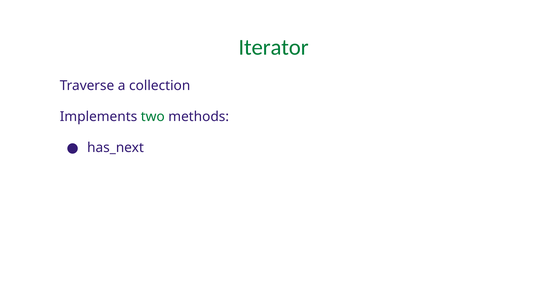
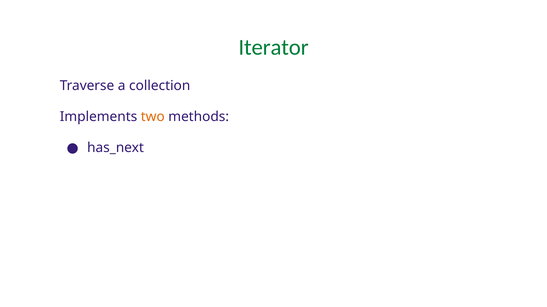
two colour: green -> orange
